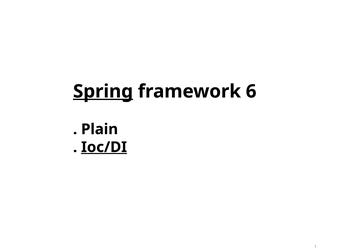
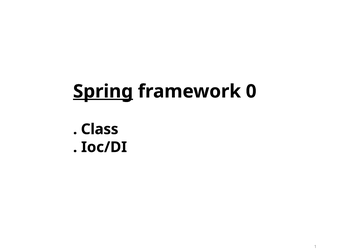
6: 6 -> 0
Plain: Plain -> Class
Ioc/DI underline: present -> none
